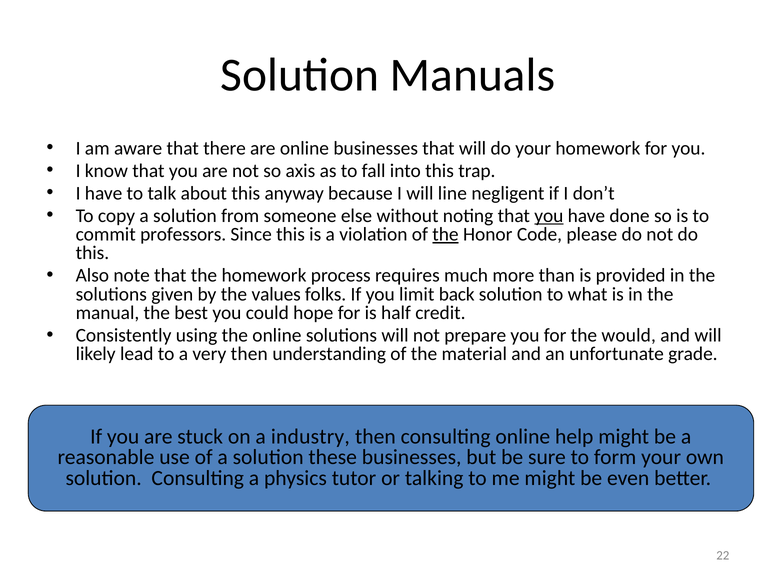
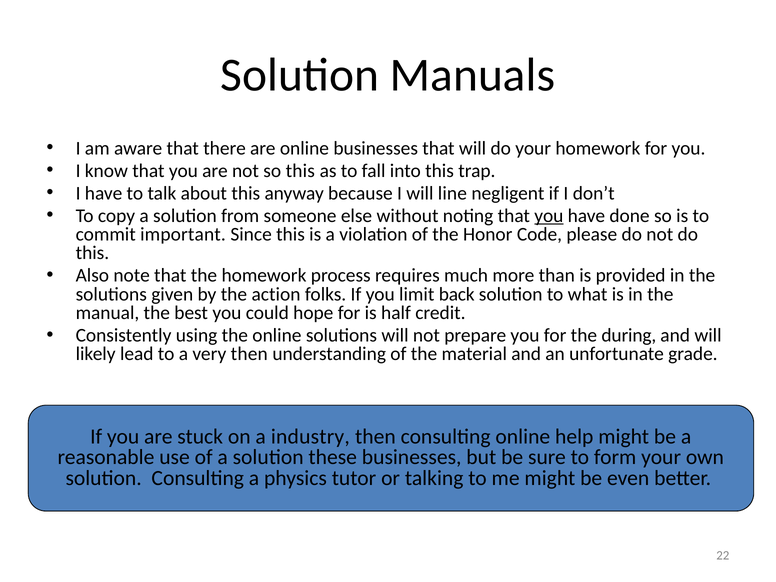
so axis: axis -> this
professors: professors -> important
the at (445, 234) underline: present -> none
values: values -> action
would: would -> during
